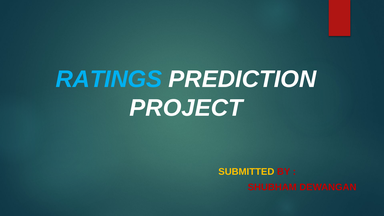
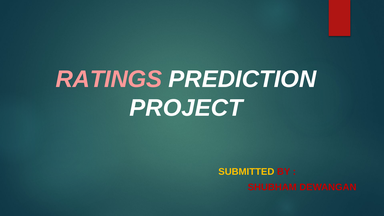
RATINGS colour: light blue -> pink
